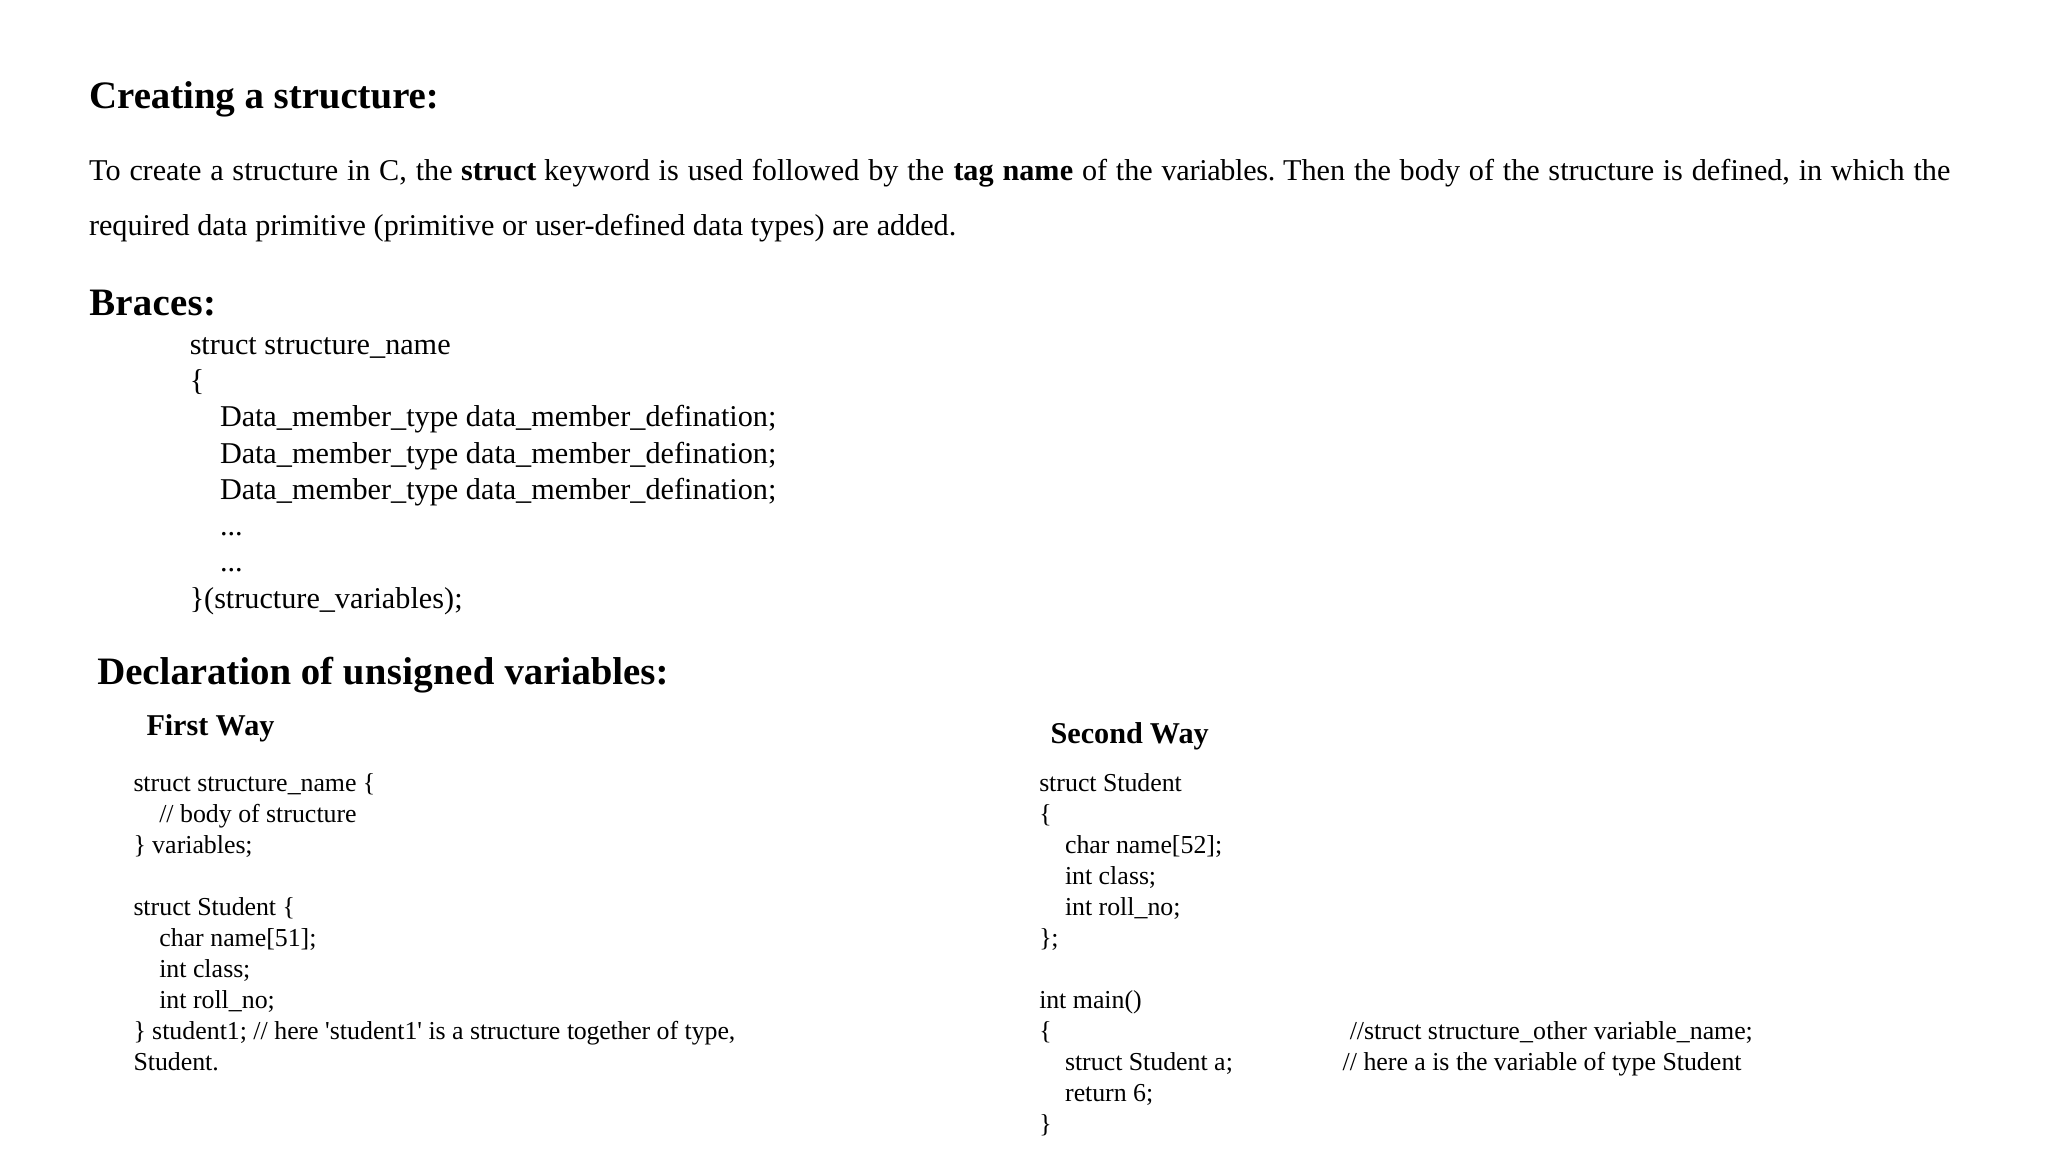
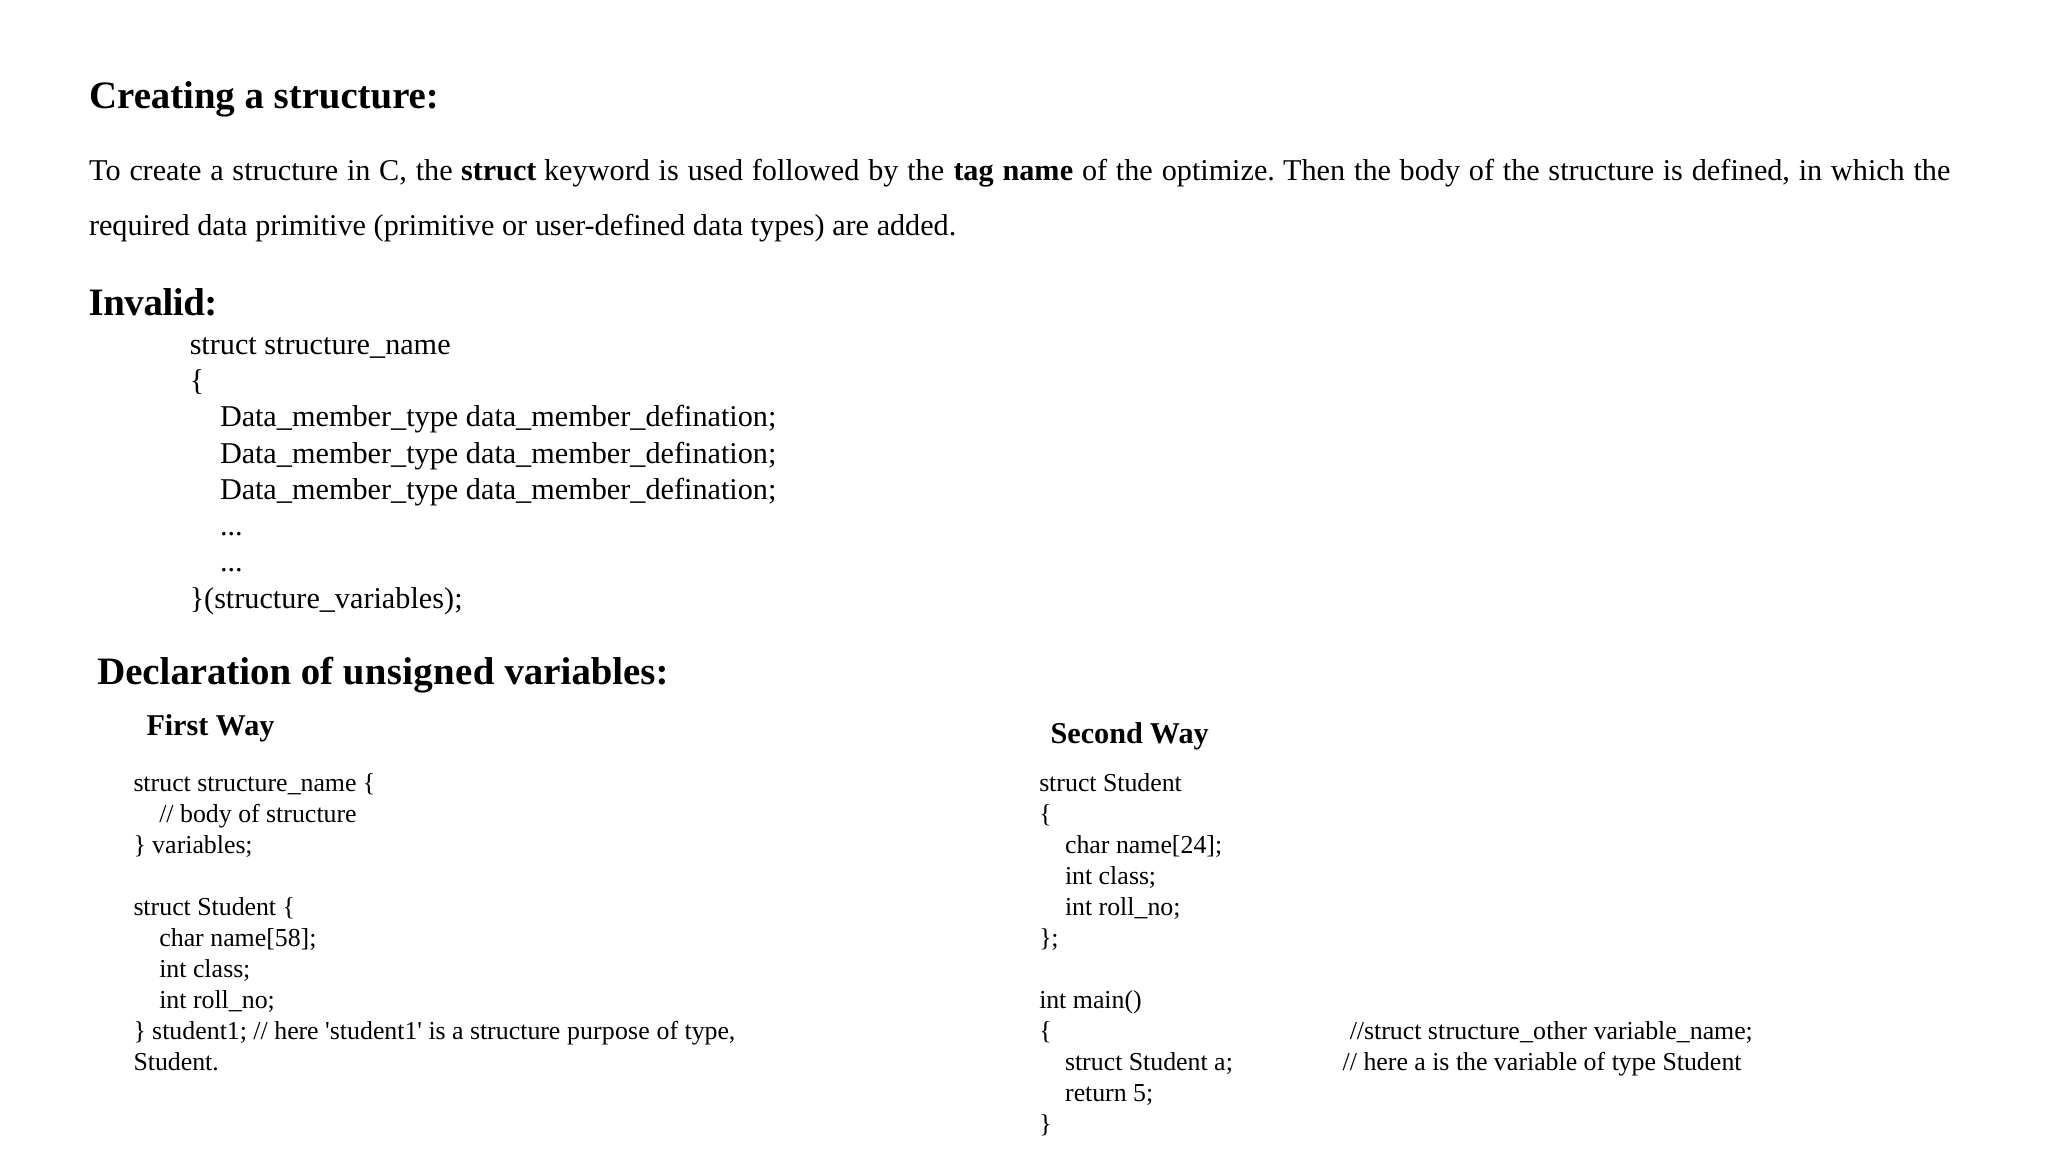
the variables: variables -> optimize
Braces: Braces -> Invalid
name[52: name[52 -> name[24
name[51: name[51 -> name[58
together: together -> purpose
6: 6 -> 5
